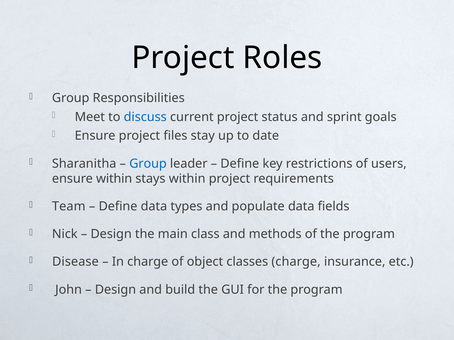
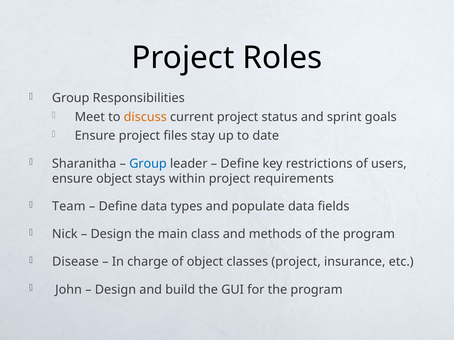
discuss colour: blue -> orange
ensure within: within -> object
classes charge: charge -> project
